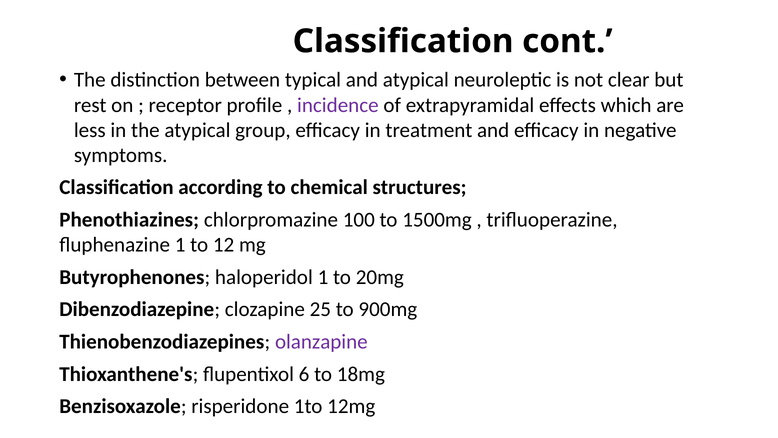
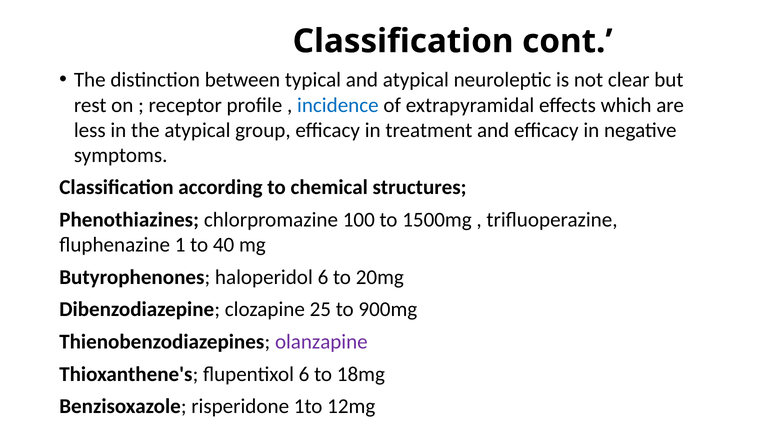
incidence colour: purple -> blue
12: 12 -> 40
haloperidol 1: 1 -> 6
